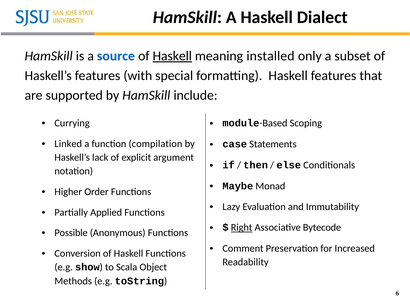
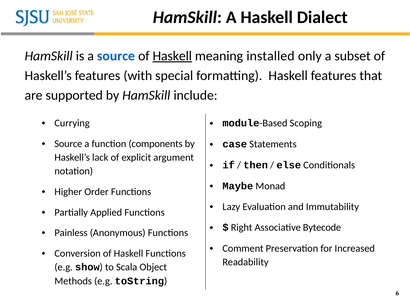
Linked at (68, 144): Linked -> Source
compilation: compilation -> components
Right underline: present -> none
Possible: Possible -> Painless
